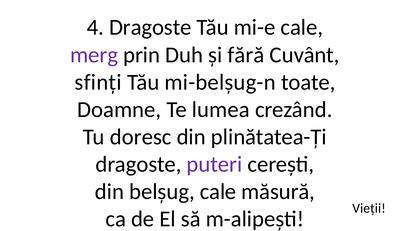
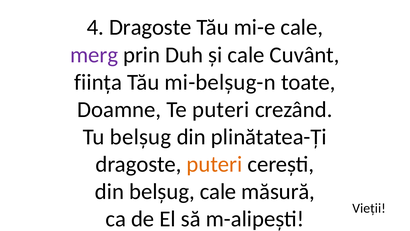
și fără: fără -> cale
sfinți: sfinți -> ființa
Te lumea: lumea -> puteri
Tu doresc: doresc -> belșug
puteri at (214, 164) colour: purple -> orange
